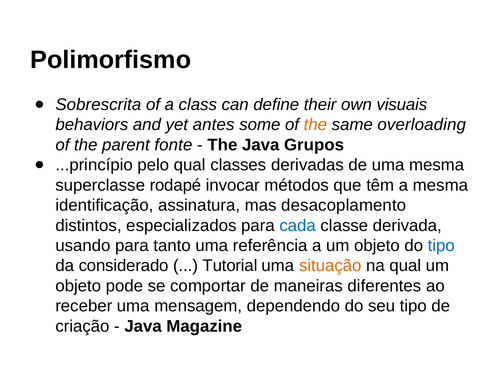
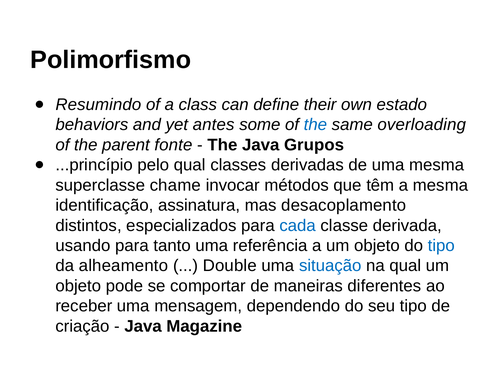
Sobrescrita: Sobrescrita -> Resumindo
visuais: visuais -> estado
the at (315, 125) colour: orange -> blue
rodapé: rodapé -> chame
considerado: considerado -> alheamento
Tutorial: Tutorial -> Double
situação colour: orange -> blue
